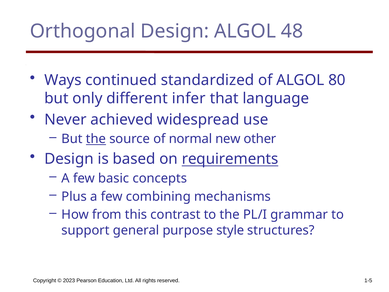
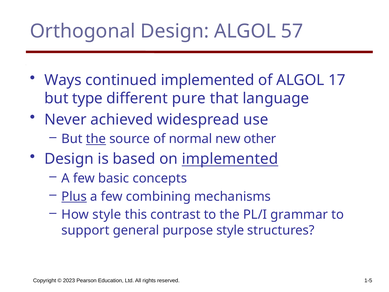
48: 48 -> 57
continued standardized: standardized -> implemented
80: 80 -> 17
only: only -> type
infer: infer -> pure
on requirements: requirements -> implemented
Plus underline: none -> present
How from: from -> style
